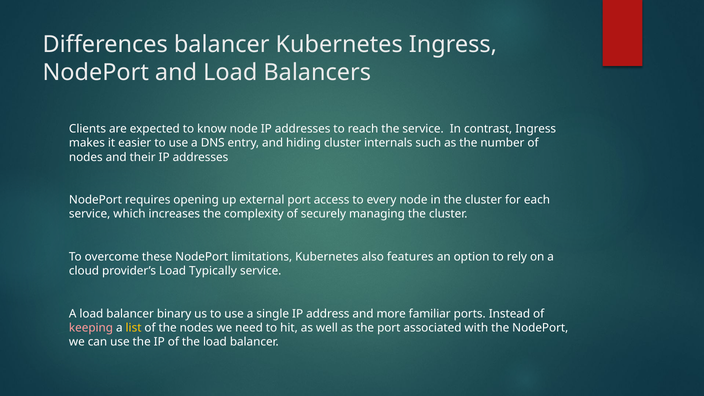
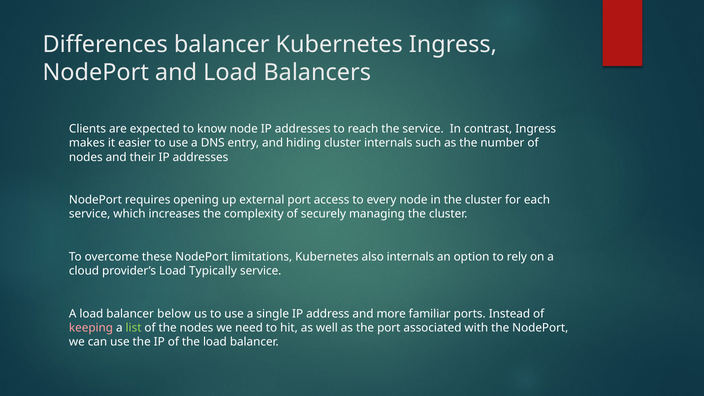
also features: features -> internals
binary: binary -> below
list colour: yellow -> light green
